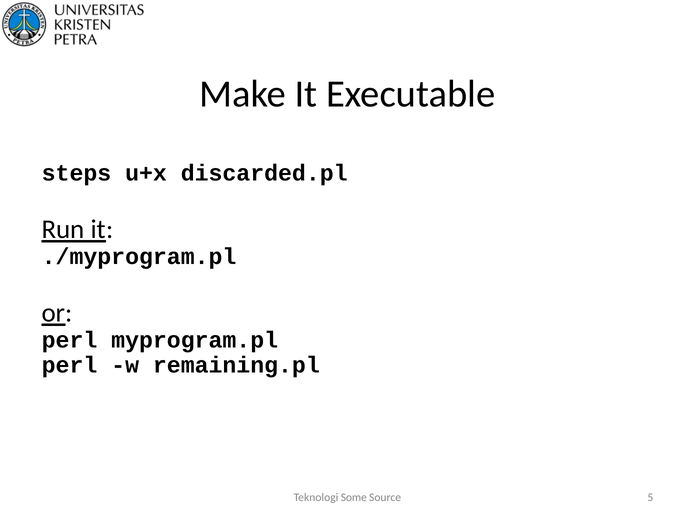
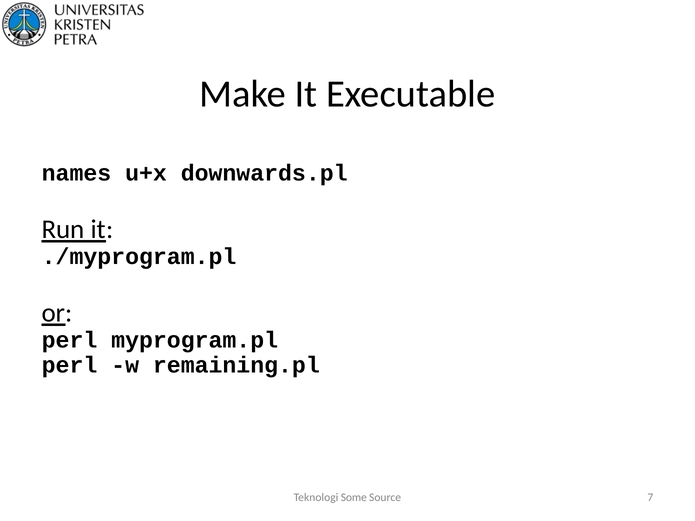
steps: steps -> names
discarded.pl: discarded.pl -> downwards.pl
5: 5 -> 7
